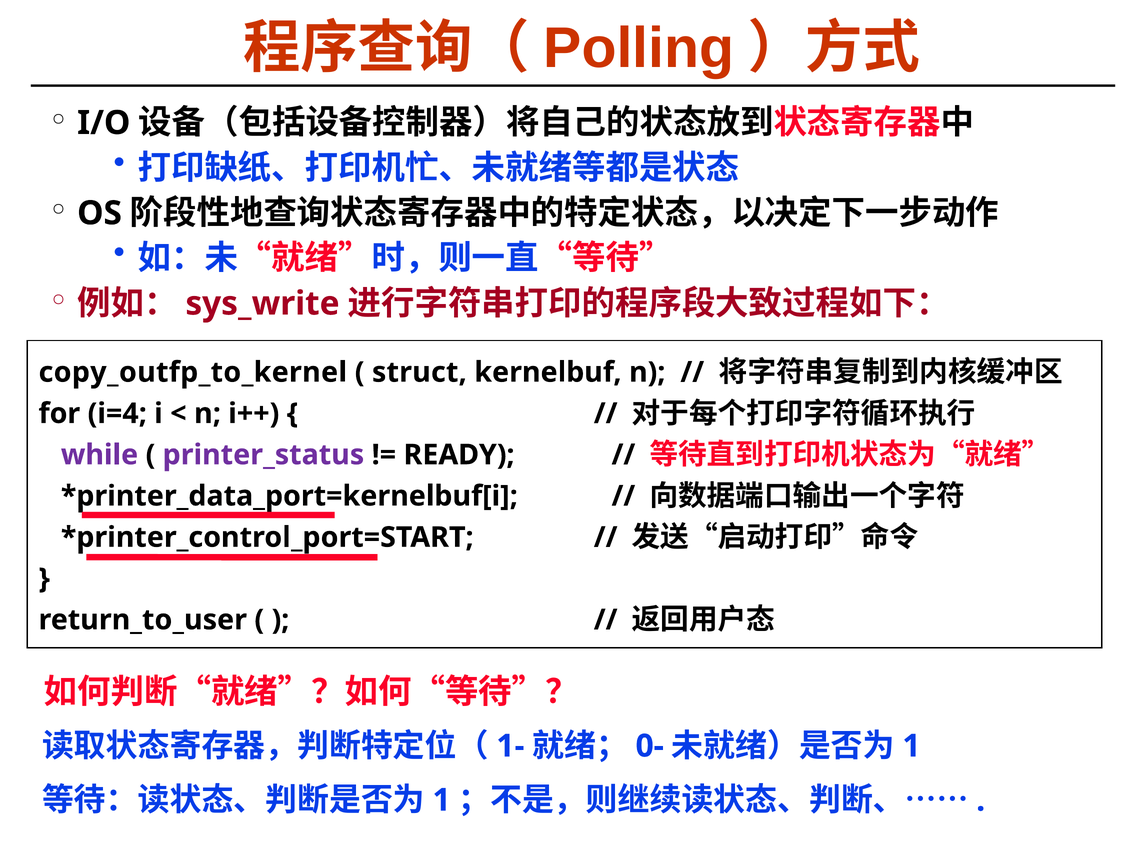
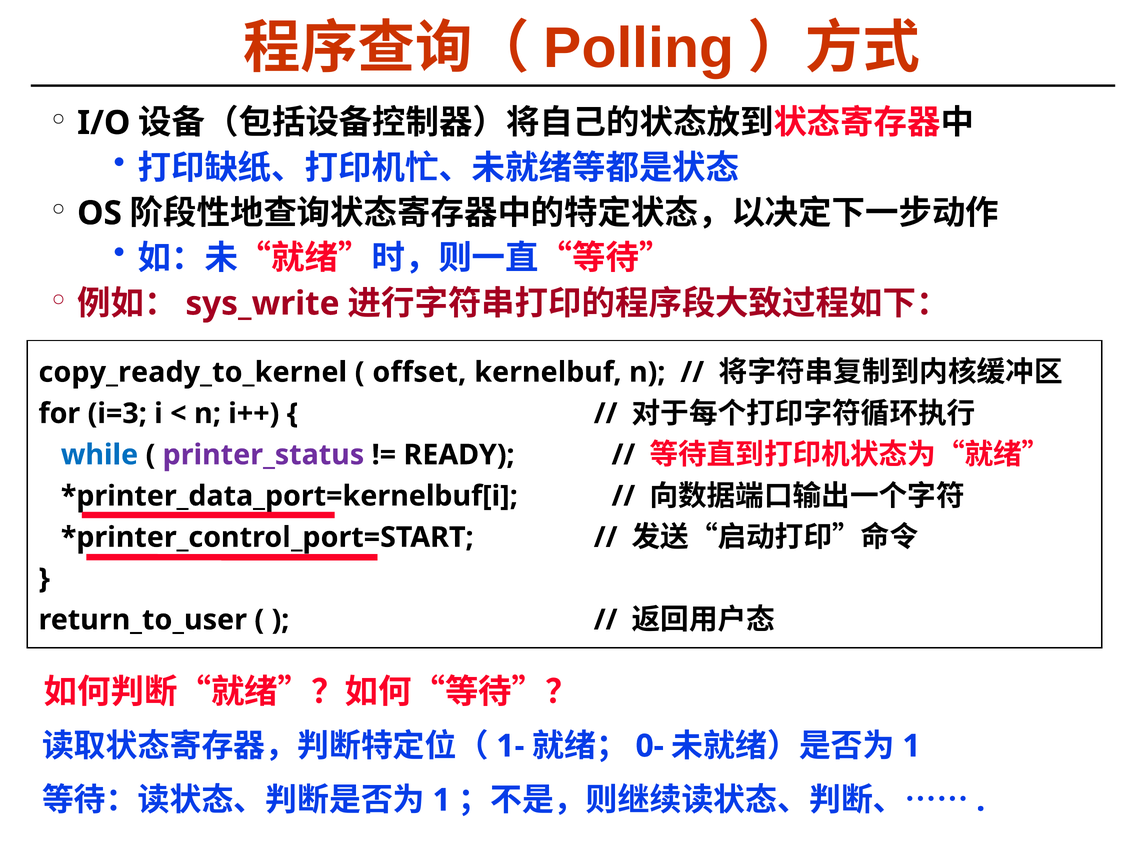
copy_outfp_to_kernel: copy_outfp_to_kernel -> copy_ready_to_kernel
struct: struct -> offset
i=4: i=4 -> i=3
while colour: purple -> blue
